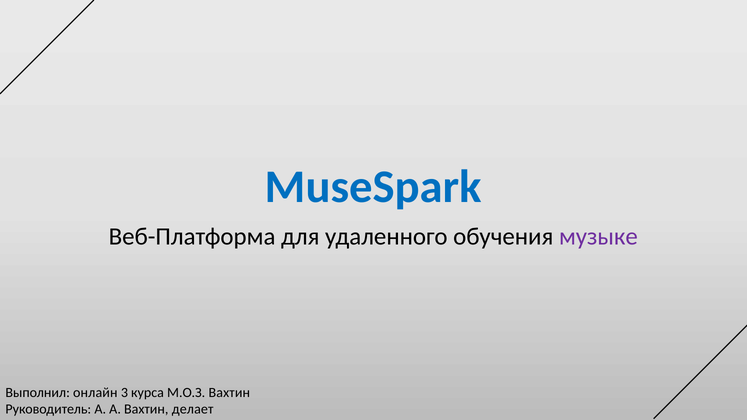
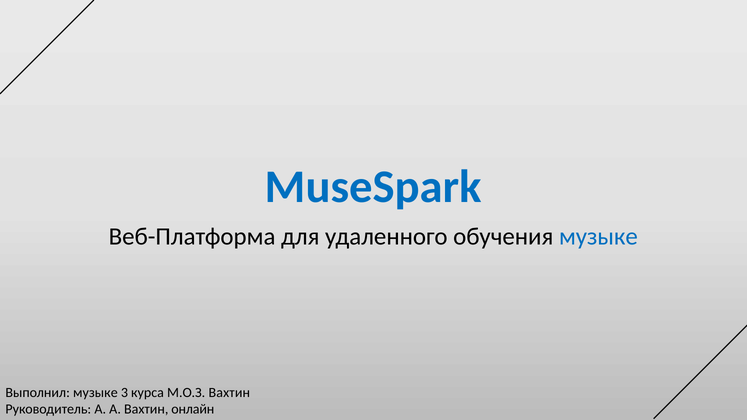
музыке at (598, 237) colour: purple -> blue
Выполнил онлайн: онлайн -> музыке
делает: делает -> онлайн
